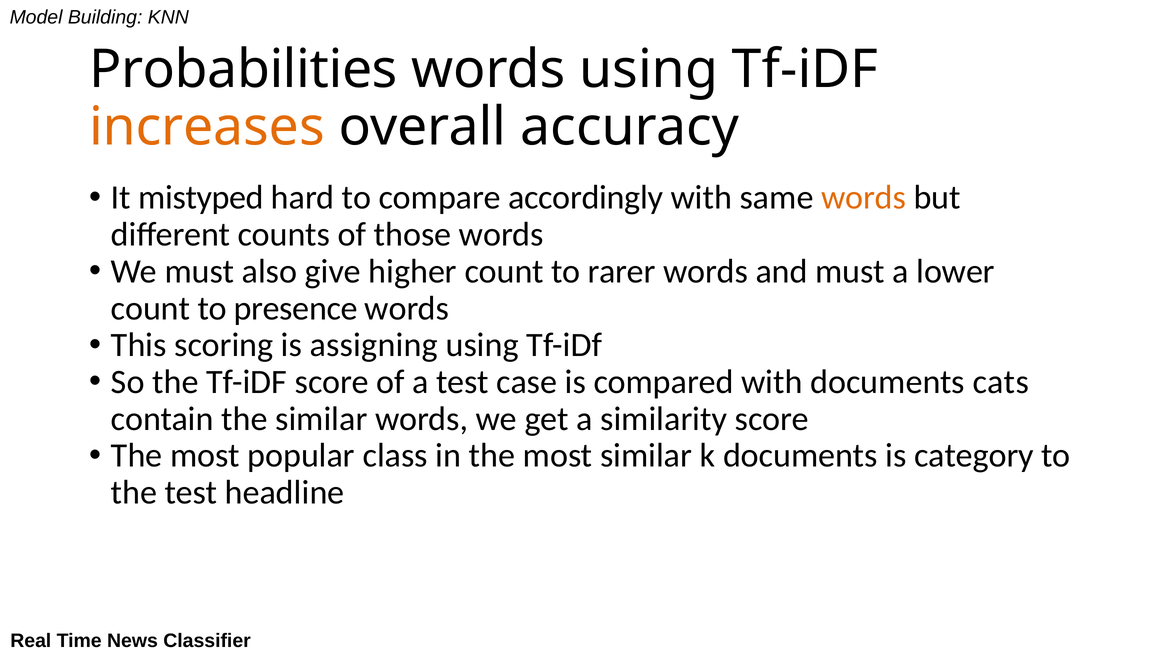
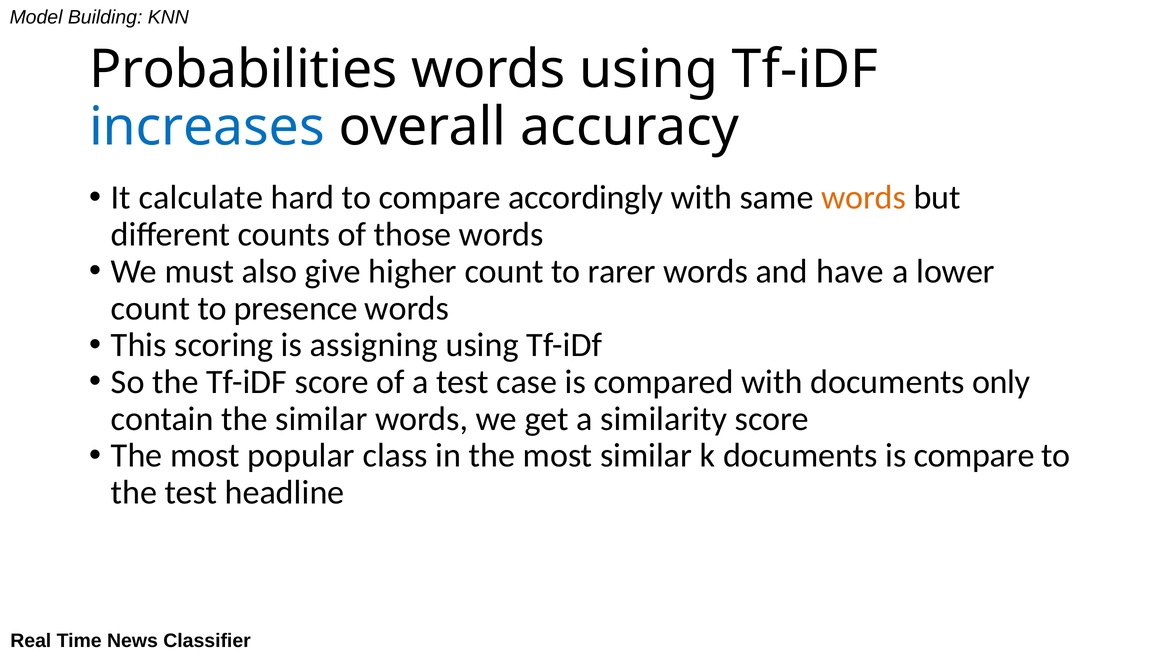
increases colour: orange -> blue
mistyped: mistyped -> calculate
and must: must -> have
cats: cats -> only
is category: category -> compare
